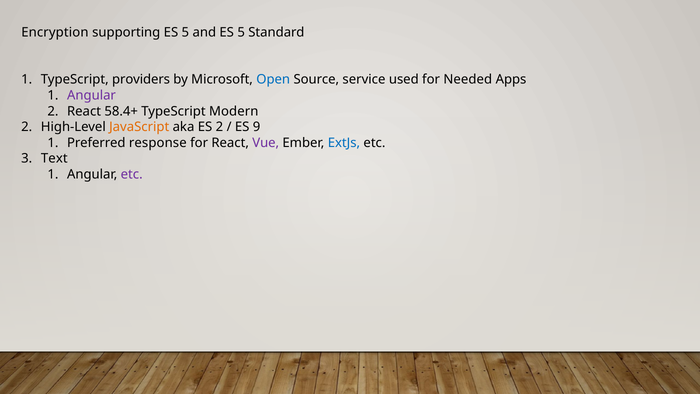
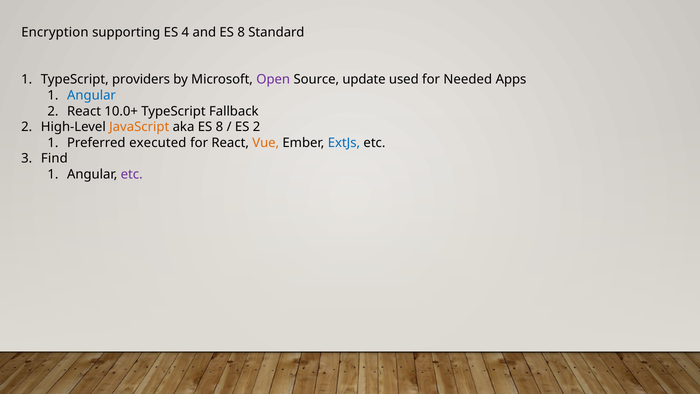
supporting ES 5: 5 -> 4
and ES 5: 5 -> 8
Open colour: blue -> purple
service: service -> update
Angular at (92, 95) colour: purple -> blue
58.4+: 58.4+ -> 10.0+
Modern: Modern -> Fallback
aka ES 2: 2 -> 8
ES 9: 9 -> 2
response: response -> executed
Vue colour: purple -> orange
Text: Text -> Find
